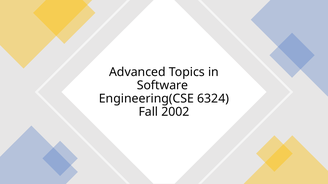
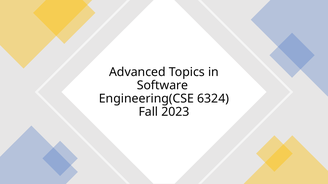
2002: 2002 -> 2023
